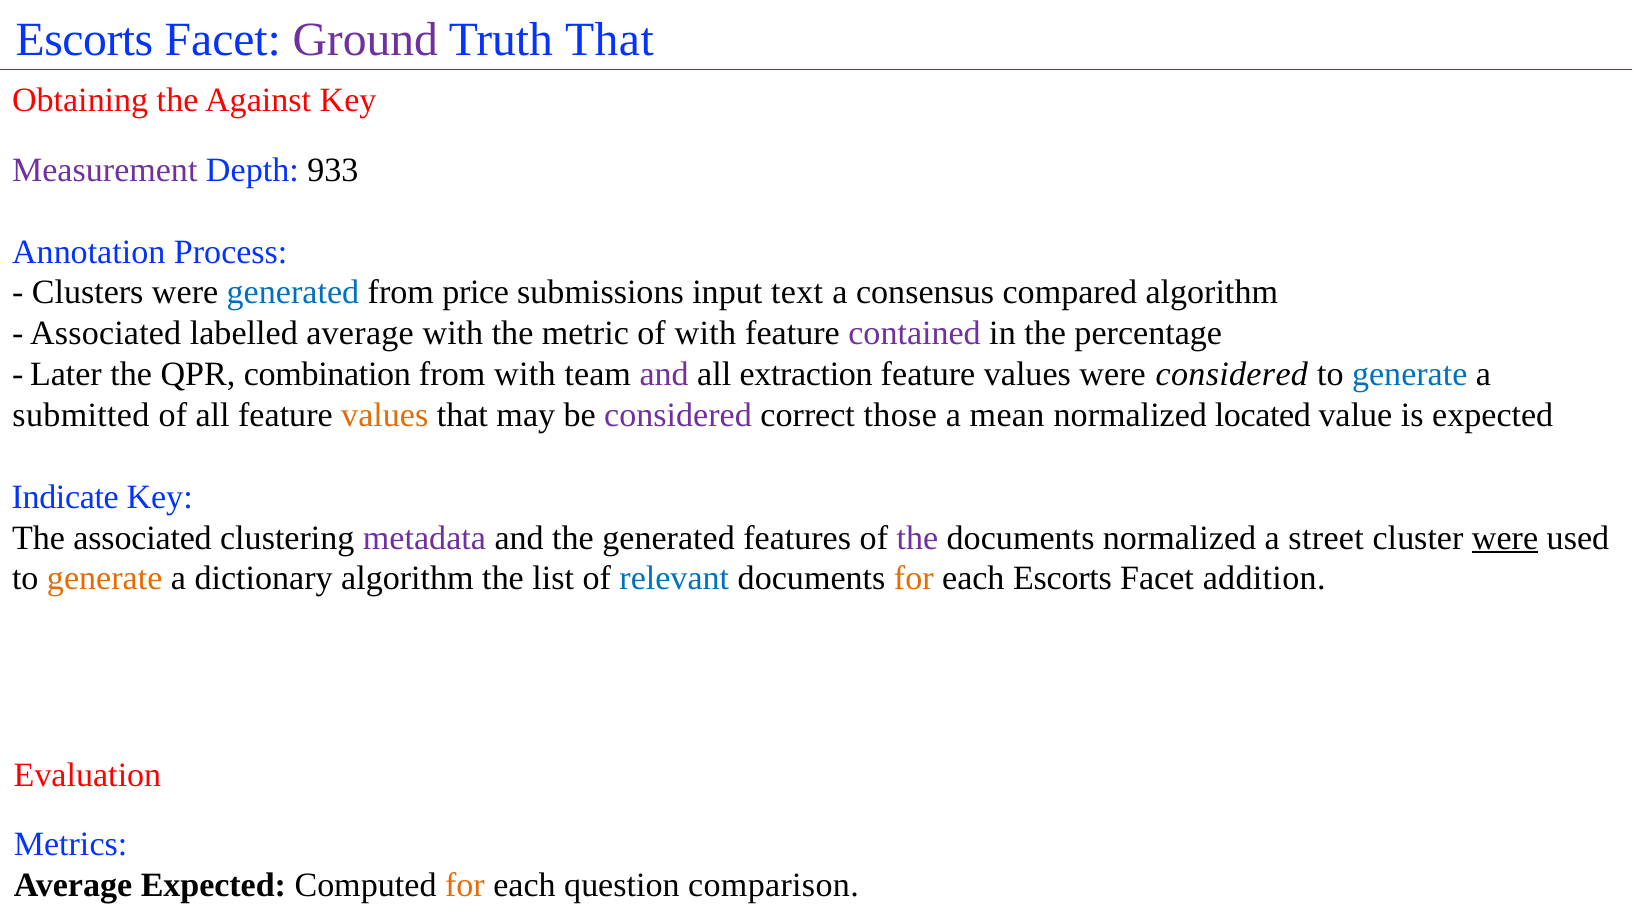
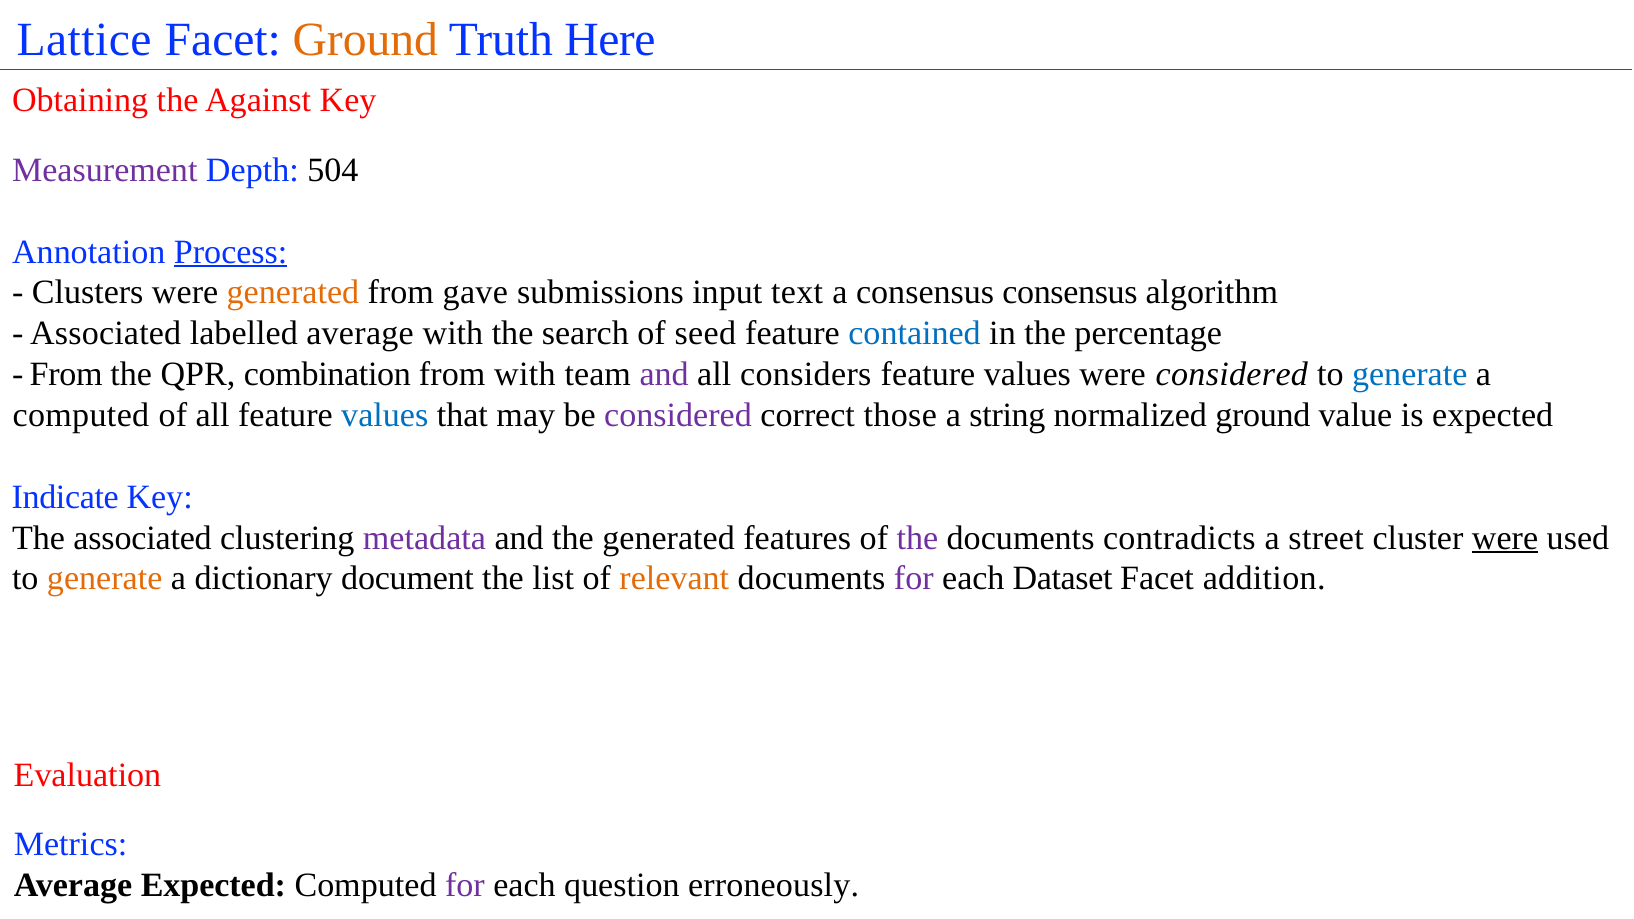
Escorts at (84, 40): Escorts -> Lattice
Ground at (365, 40) colour: purple -> orange
Truth That: That -> Here
933: 933 -> 504
Process underline: none -> present
generated at (293, 293) colour: blue -> orange
price: price -> gave
consensus compared: compared -> consensus
metric: metric -> search
of with: with -> seed
contained colour: purple -> blue
Later at (66, 374): Later -> From
extraction: extraction -> considers
submitted at (81, 415): submitted -> computed
values at (385, 415) colour: orange -> blue
mean: mean -> string
normalized located: located -> ground
documents normalized: normalized -> contradicts
dictionary algorithm: algorithm -> document
relevant colour: blue -> orange
for at (914, 579) colour: orange -> purple
each Escorts: Escorts -> Dataset
for at (465, 886) colour: orange -> purple
comparison: comparison -> erroneously
